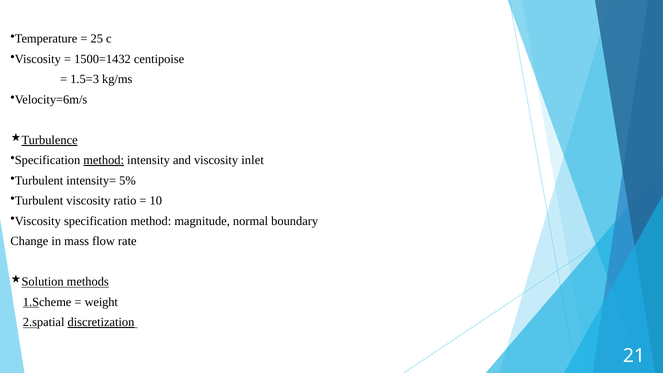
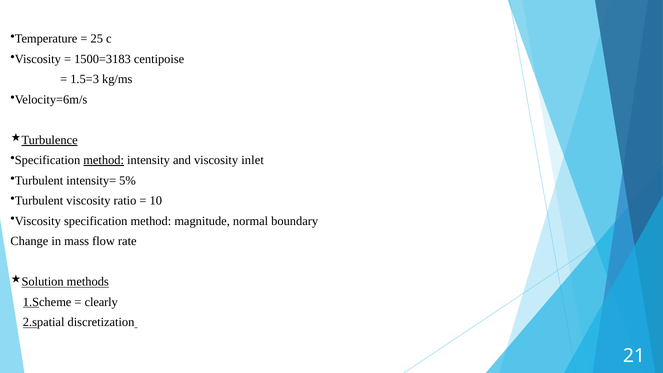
1500=1432: 1500=1432 -> 1500=3183
weight: weight -> clearly
discretization underline: present -> none
